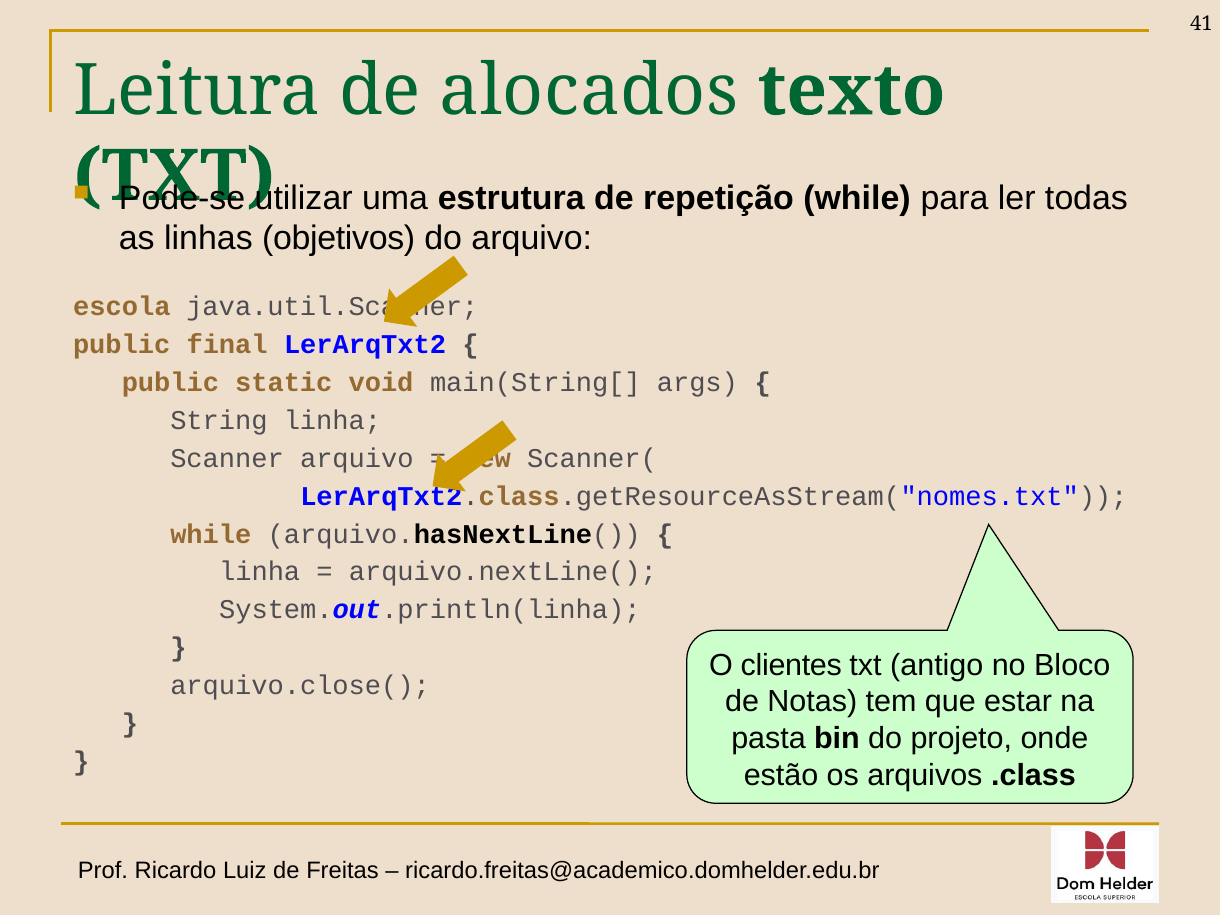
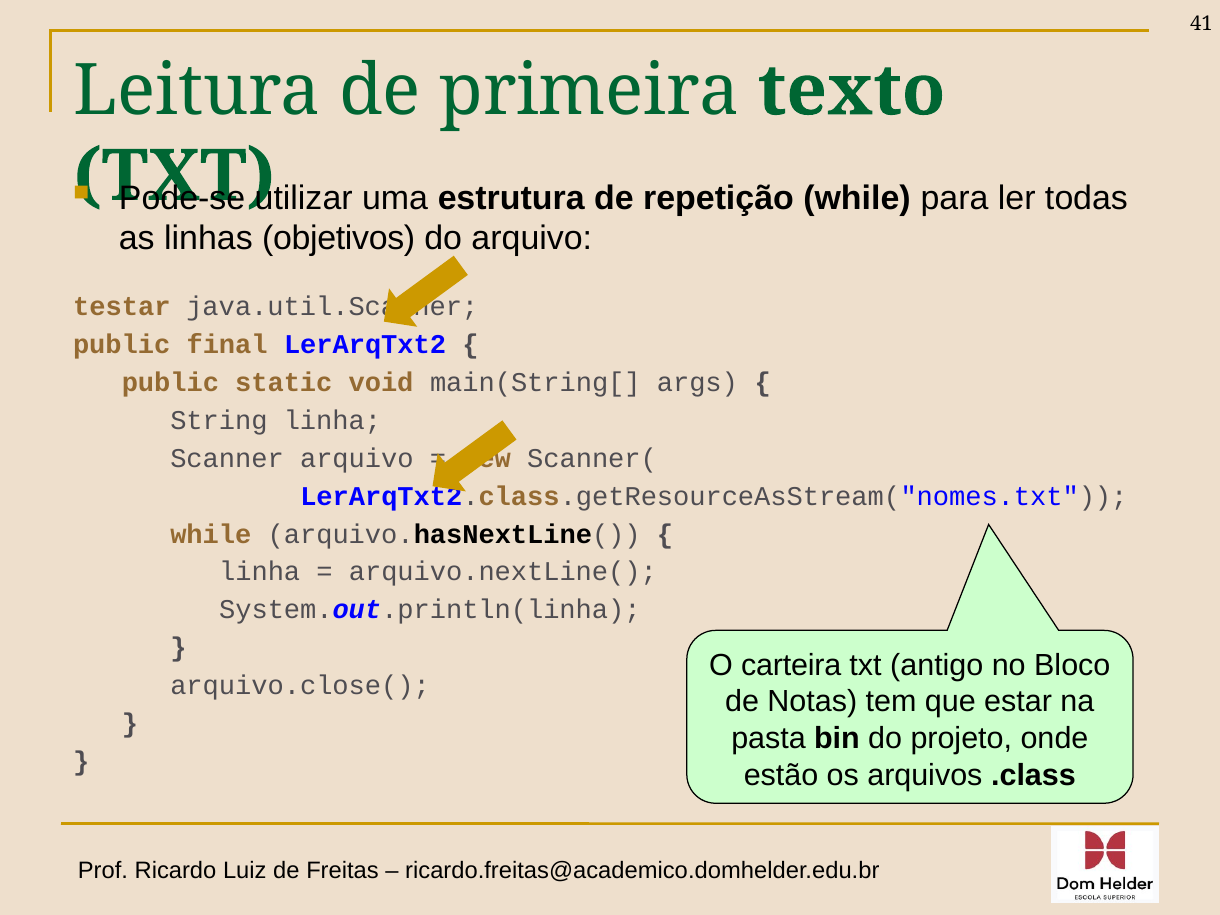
alocados: alocados -> primeira
escola: escola -> testar
clientes: clientes -> carteira
